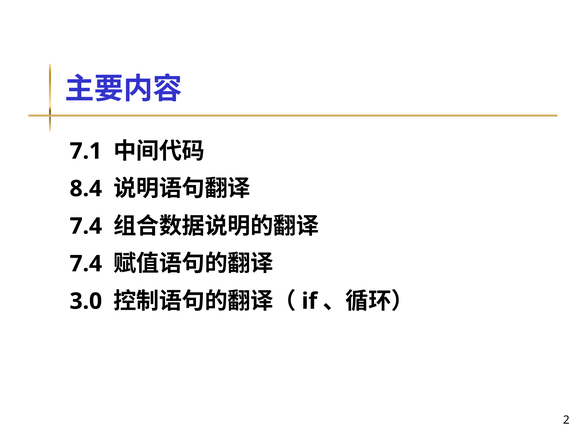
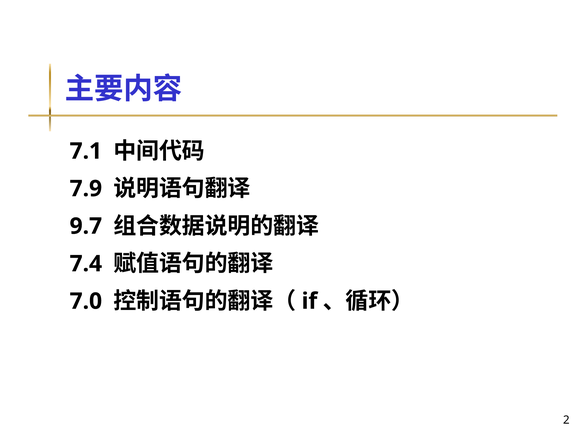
8.4: 8.4 -> 7.9
7.4 at (86, 226): 7.4 -> 9.7
3.0: 3.0 -> 7.0
